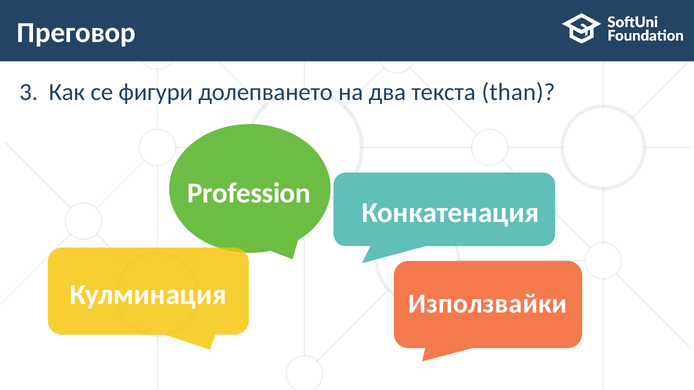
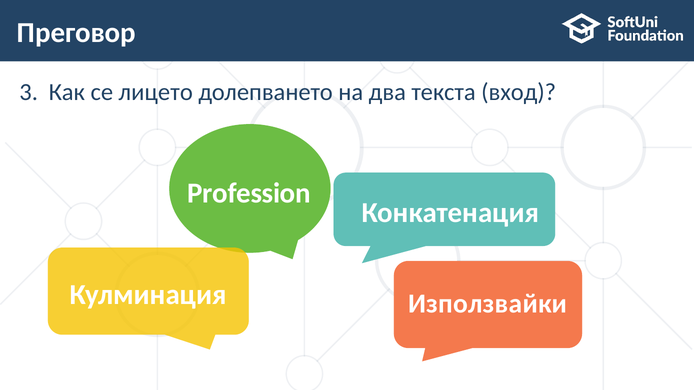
фигури: фигури -> лицето
than: than -> вход
